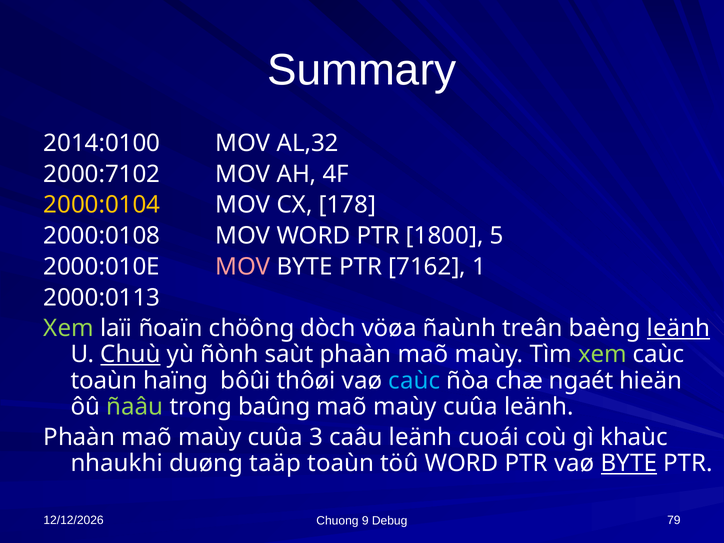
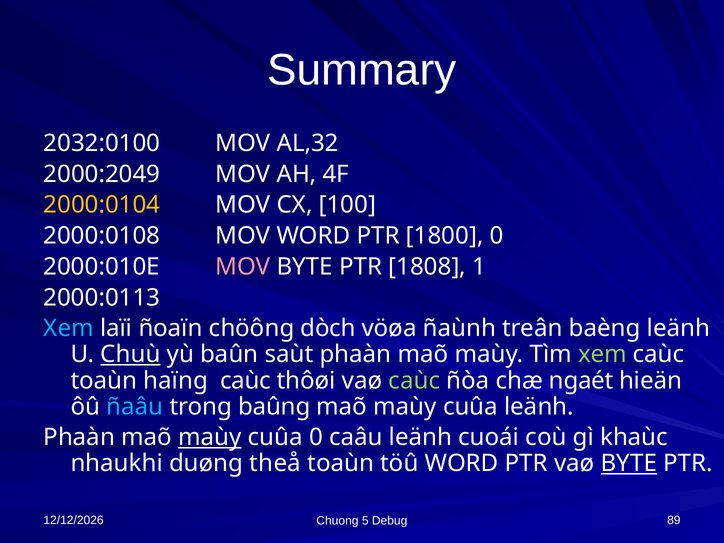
2014:0100: 2014:0100 -> 2032:0100
2000:7102: 2000:7102 -> 2000:2049
178: 178 -> 100
1800 5: 5 -> 0
7162: 7162 -> 1808
Xem at (69, 328) colour: light green -> light blue
leänh at (678, 328) underline: present -> none
ñònh: ñònh -> baûn
haïng bôûi: bôûi -> caùc
caùc at (414, 381) colour: light blue -> light green
ñaâu colour: light green -> light blue
maùy at (210, 437) underline: none -> present
cuûa 3: 3 -> 0
taäp: taäp -> theå
9: 9 -> 5
79: 79 -> 89
